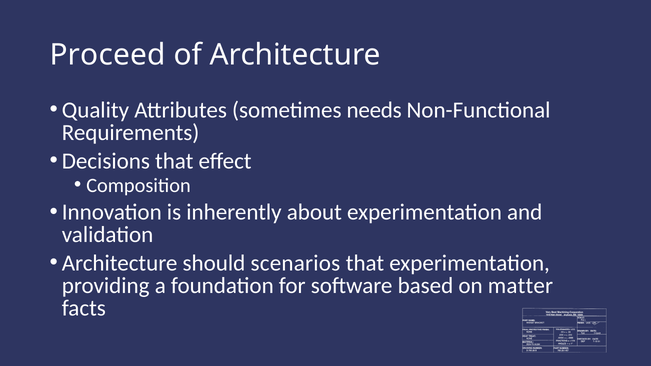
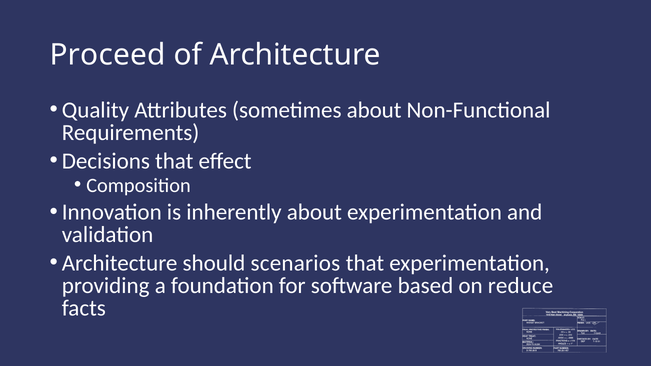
sometimes needs: needs -> about
matter: matter -> reduce
